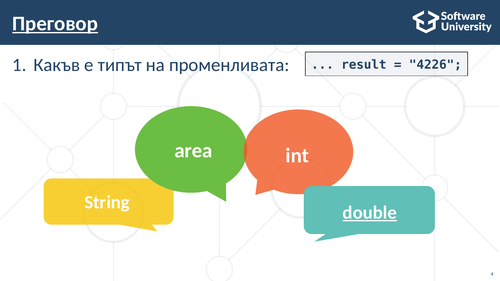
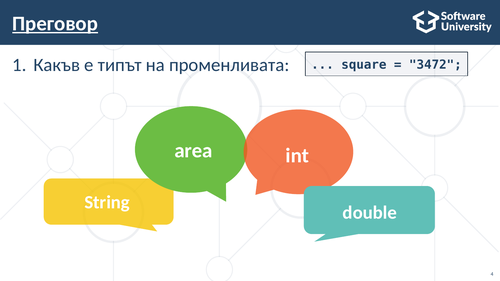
result: result -> square
4226: 4226 -> 3472
double underline: present -> none
